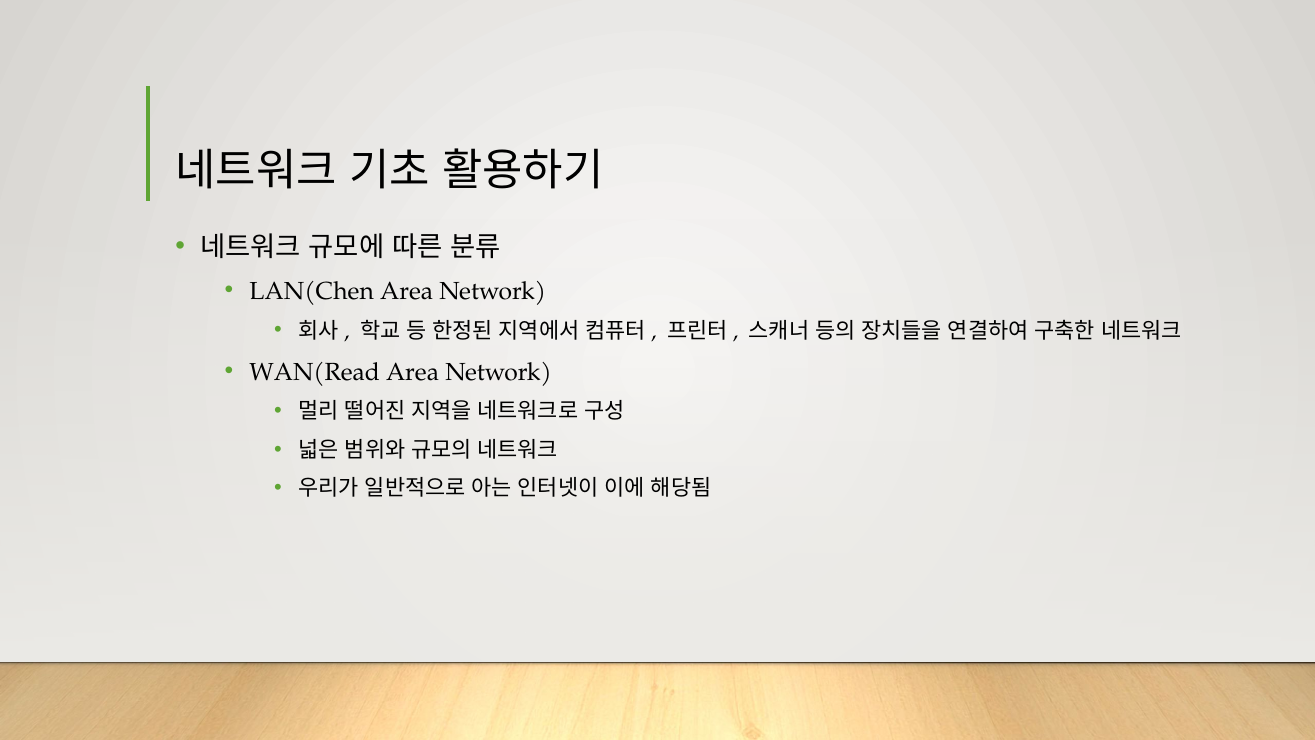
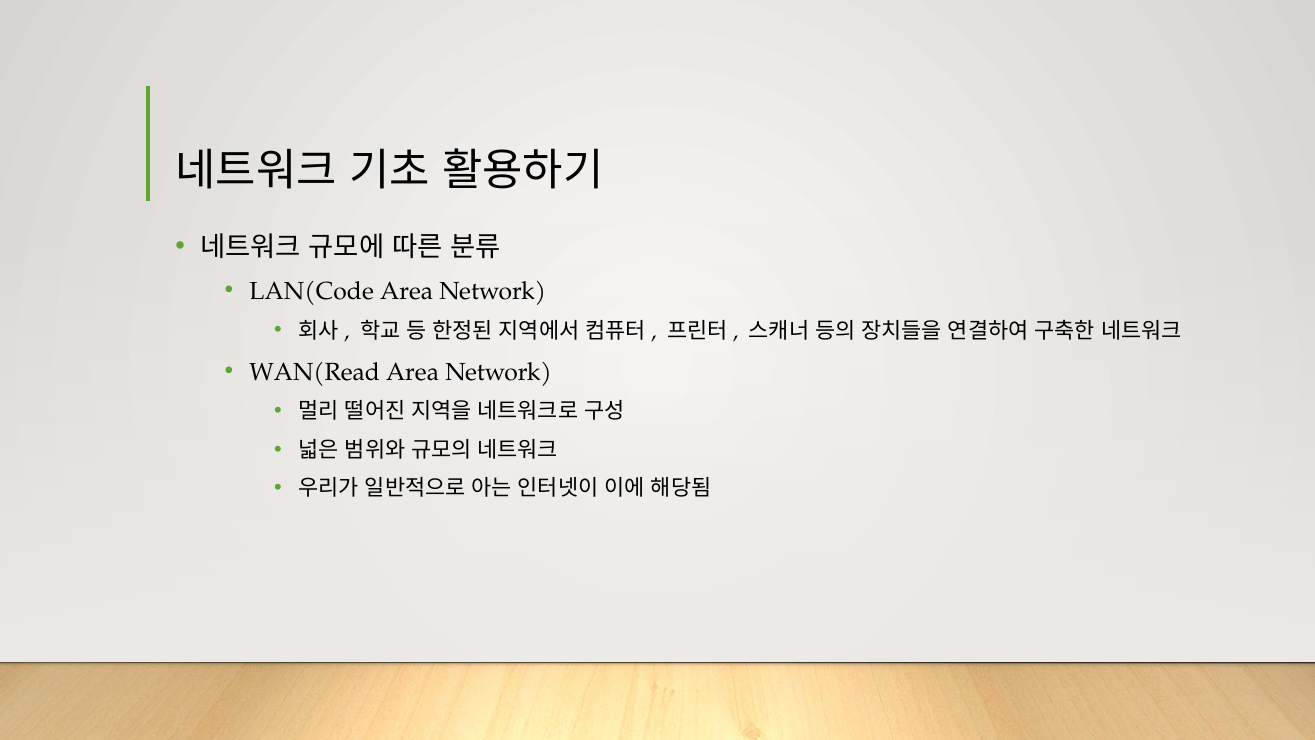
LAN(Chen: LAN(Chen -> LAN(Code
